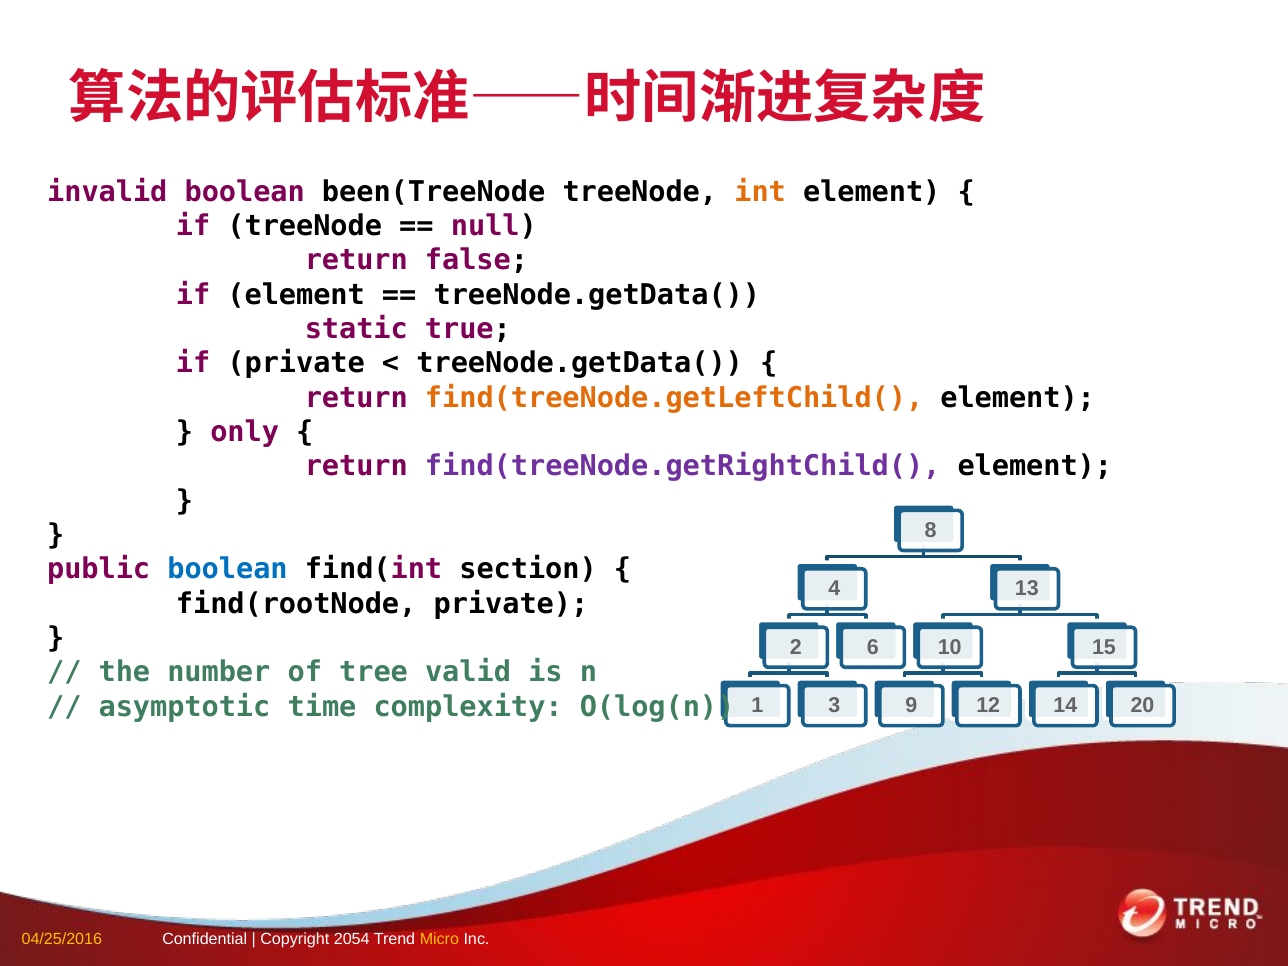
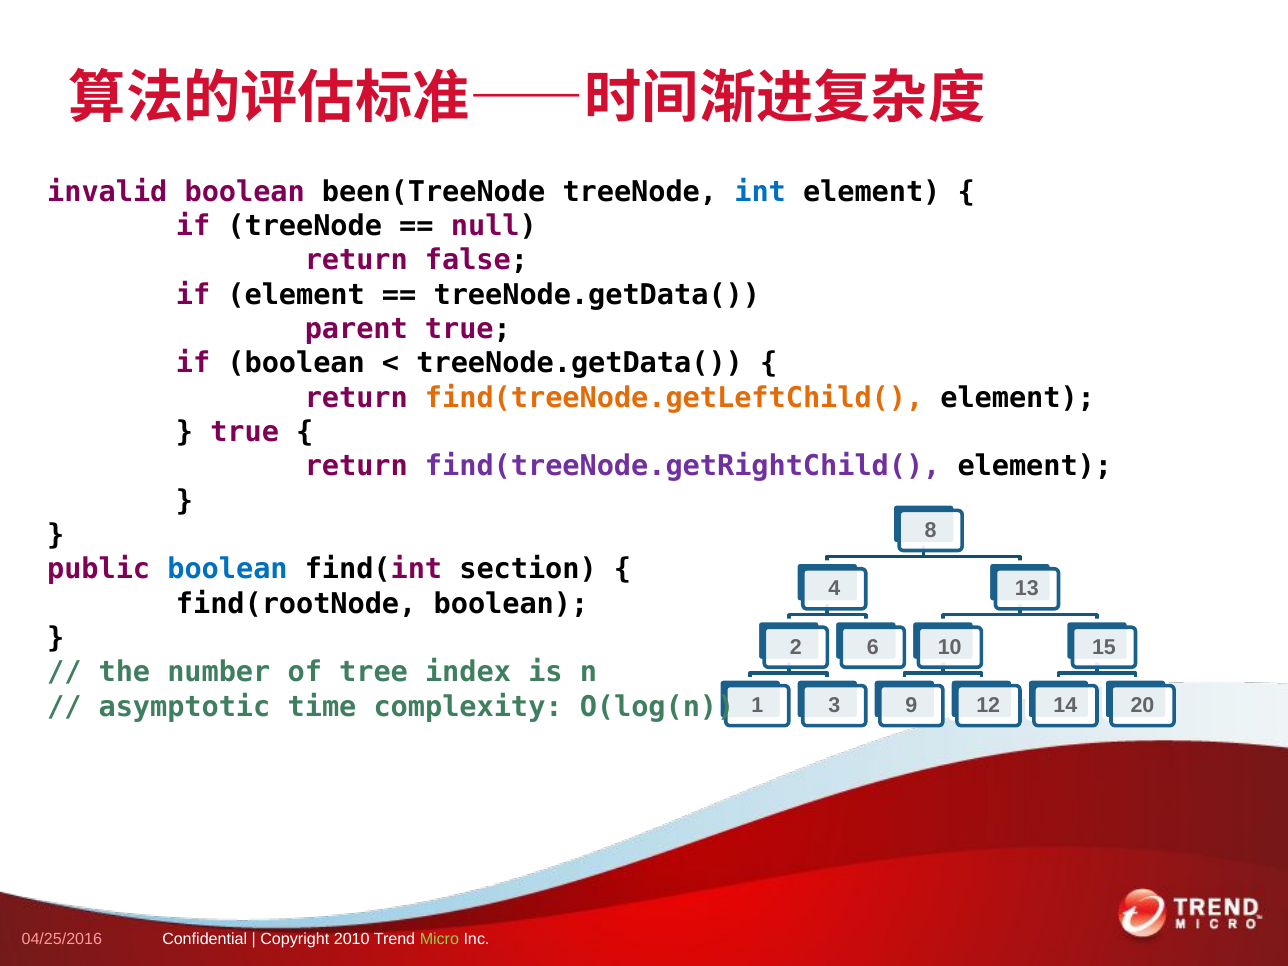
int colour: orange -> blue
static: static -> parent
if private: private -> boolean
only at (245, 432): only -> true
find(rootNode private: private -> boolean
valid: valid -> index
04/25/2016 colour: yellow -> pink
2054: 2054 -> 2010
Micro colour: yellow -> light green
